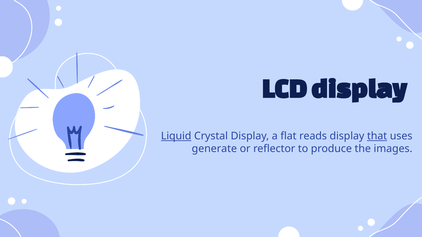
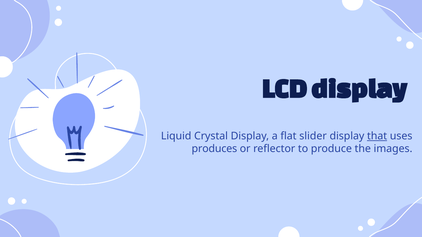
Liquid underline: present -> none
reads: reads -> slider
generate: generate -> produces
